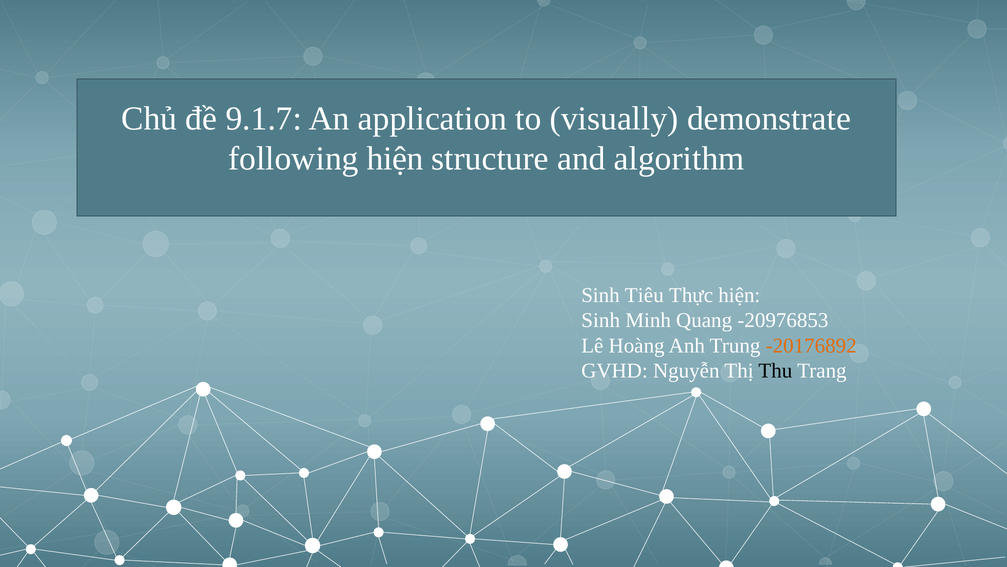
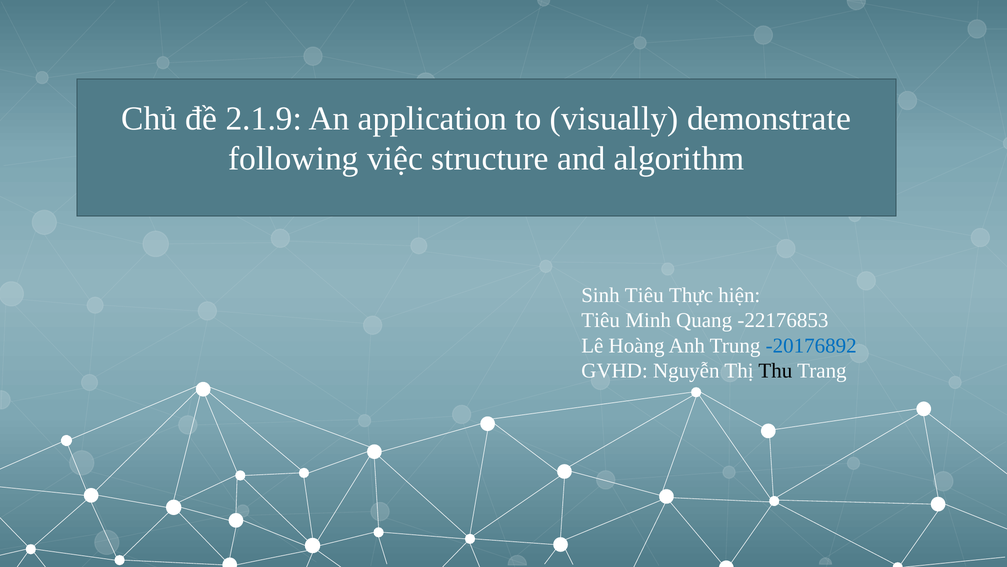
9.1.7: 9.1.7 -> 2.1.9
following hiện: hiện -> việc
Sinh at (601, 320): Sinh -> Tiêu
-20976853: -20976853 -> -22176853
-20176892 colour: orange -> blue
